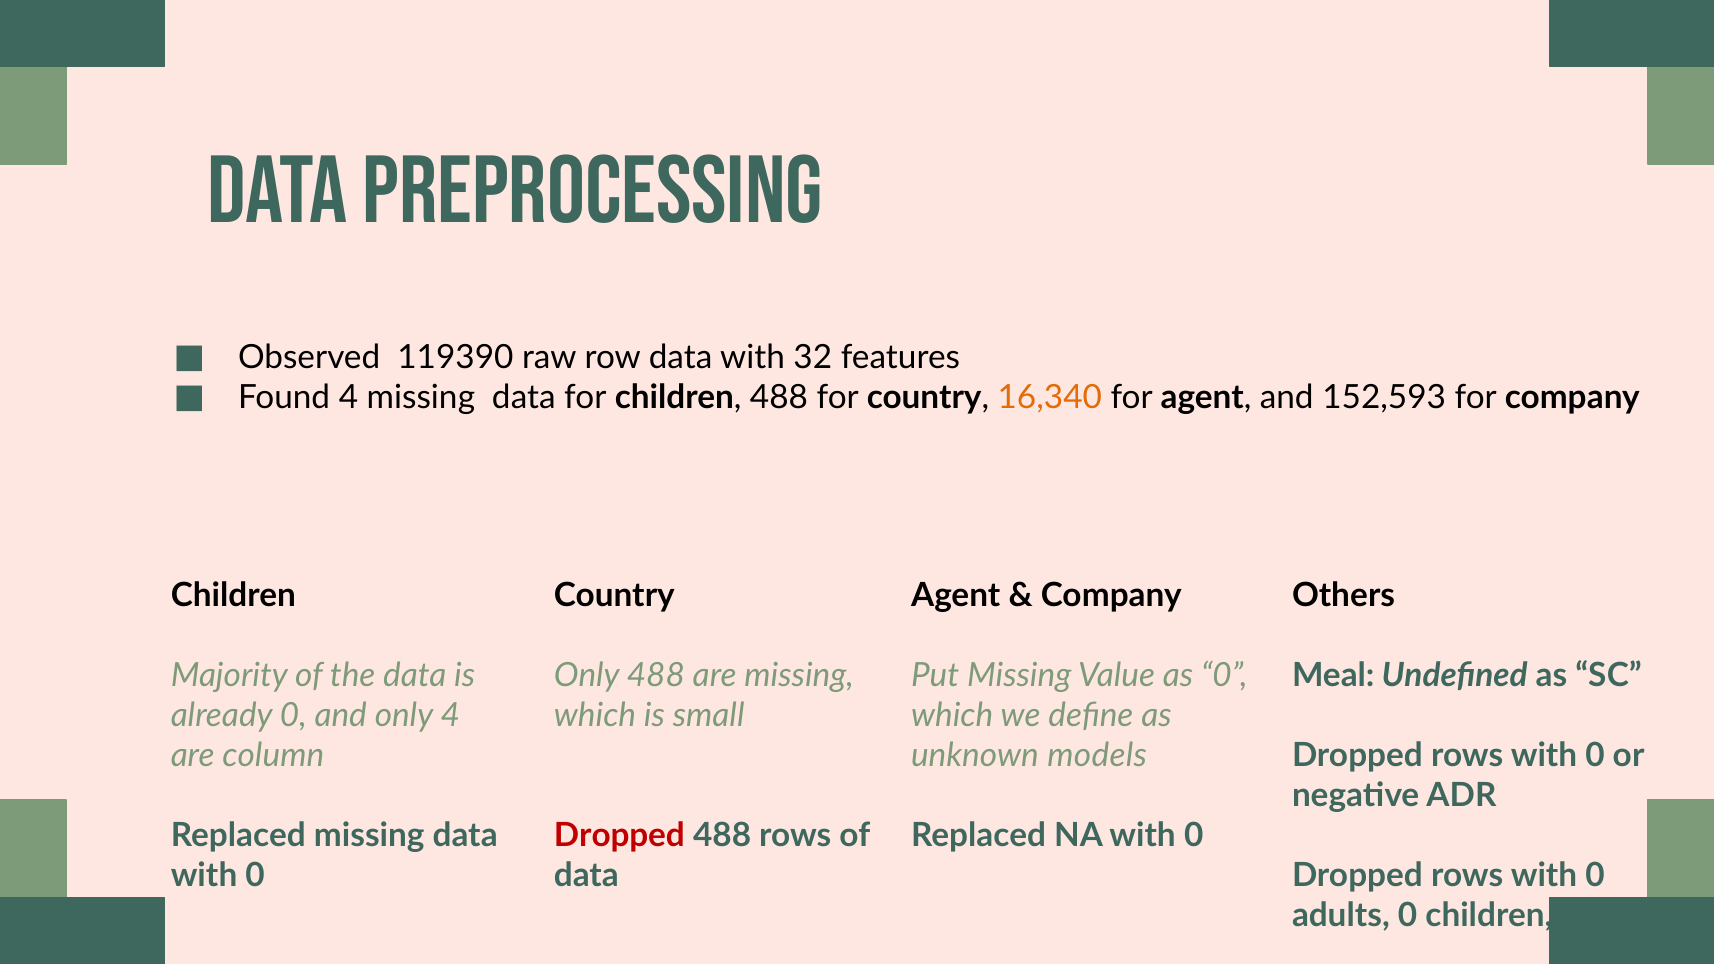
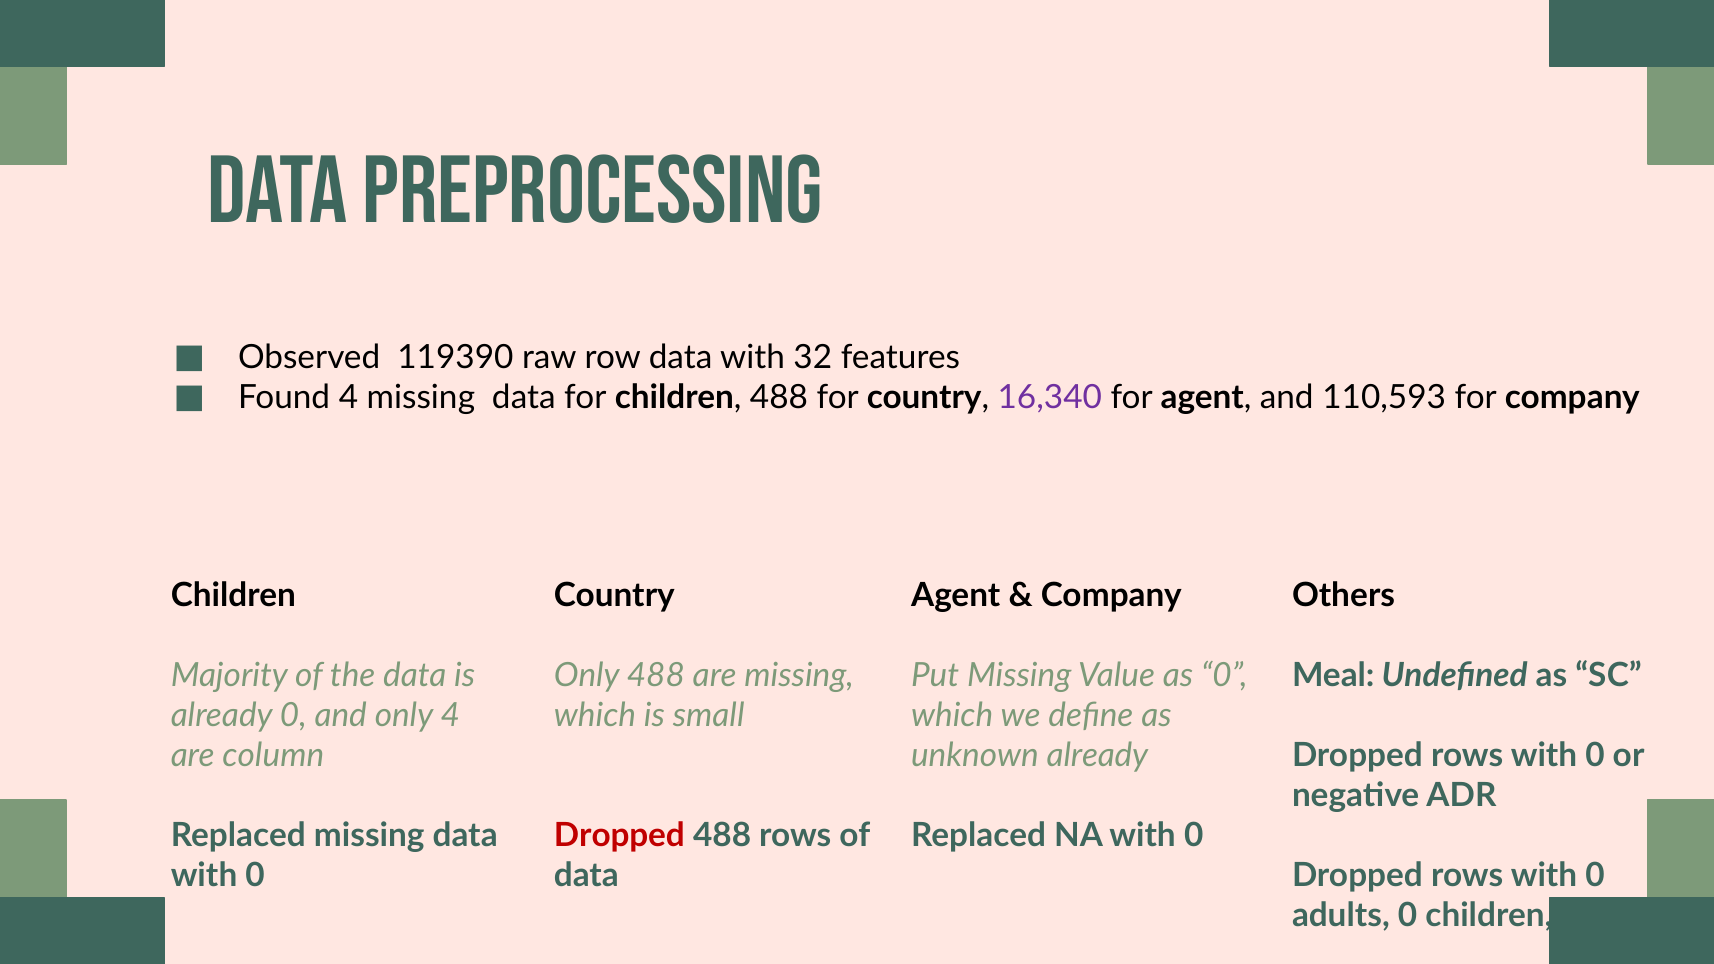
16,340 colour: orange -> purple
152,593: 152,593 -> 110,593
unknown models: models -> already
